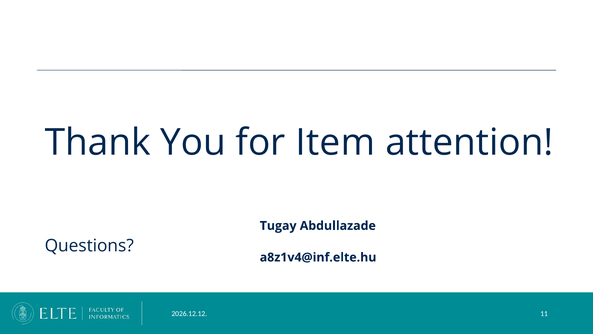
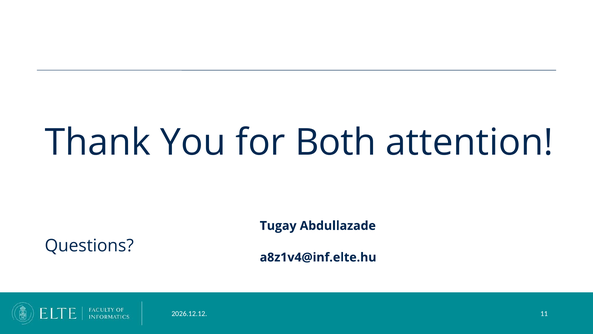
Item: Item -> Both
